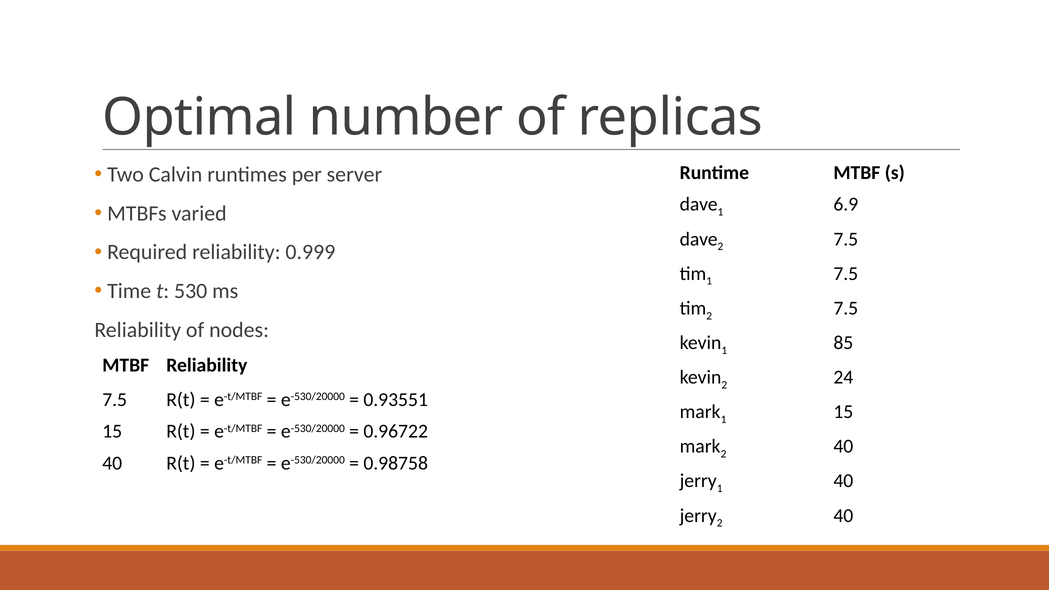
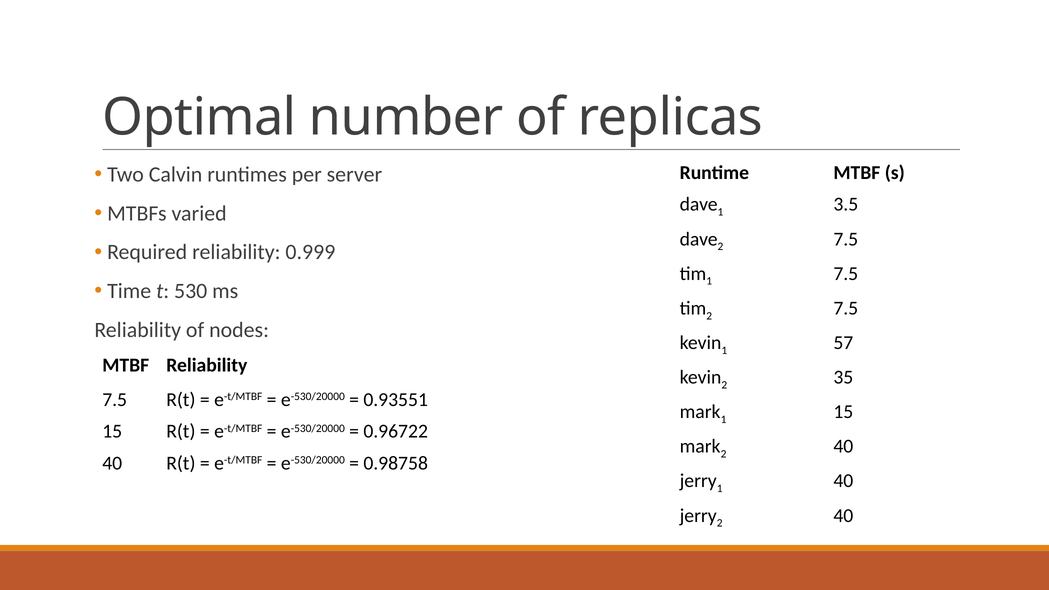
6.9: 6.9 -> 3.5
85: 85 -> 57
24: 24 -> 35
